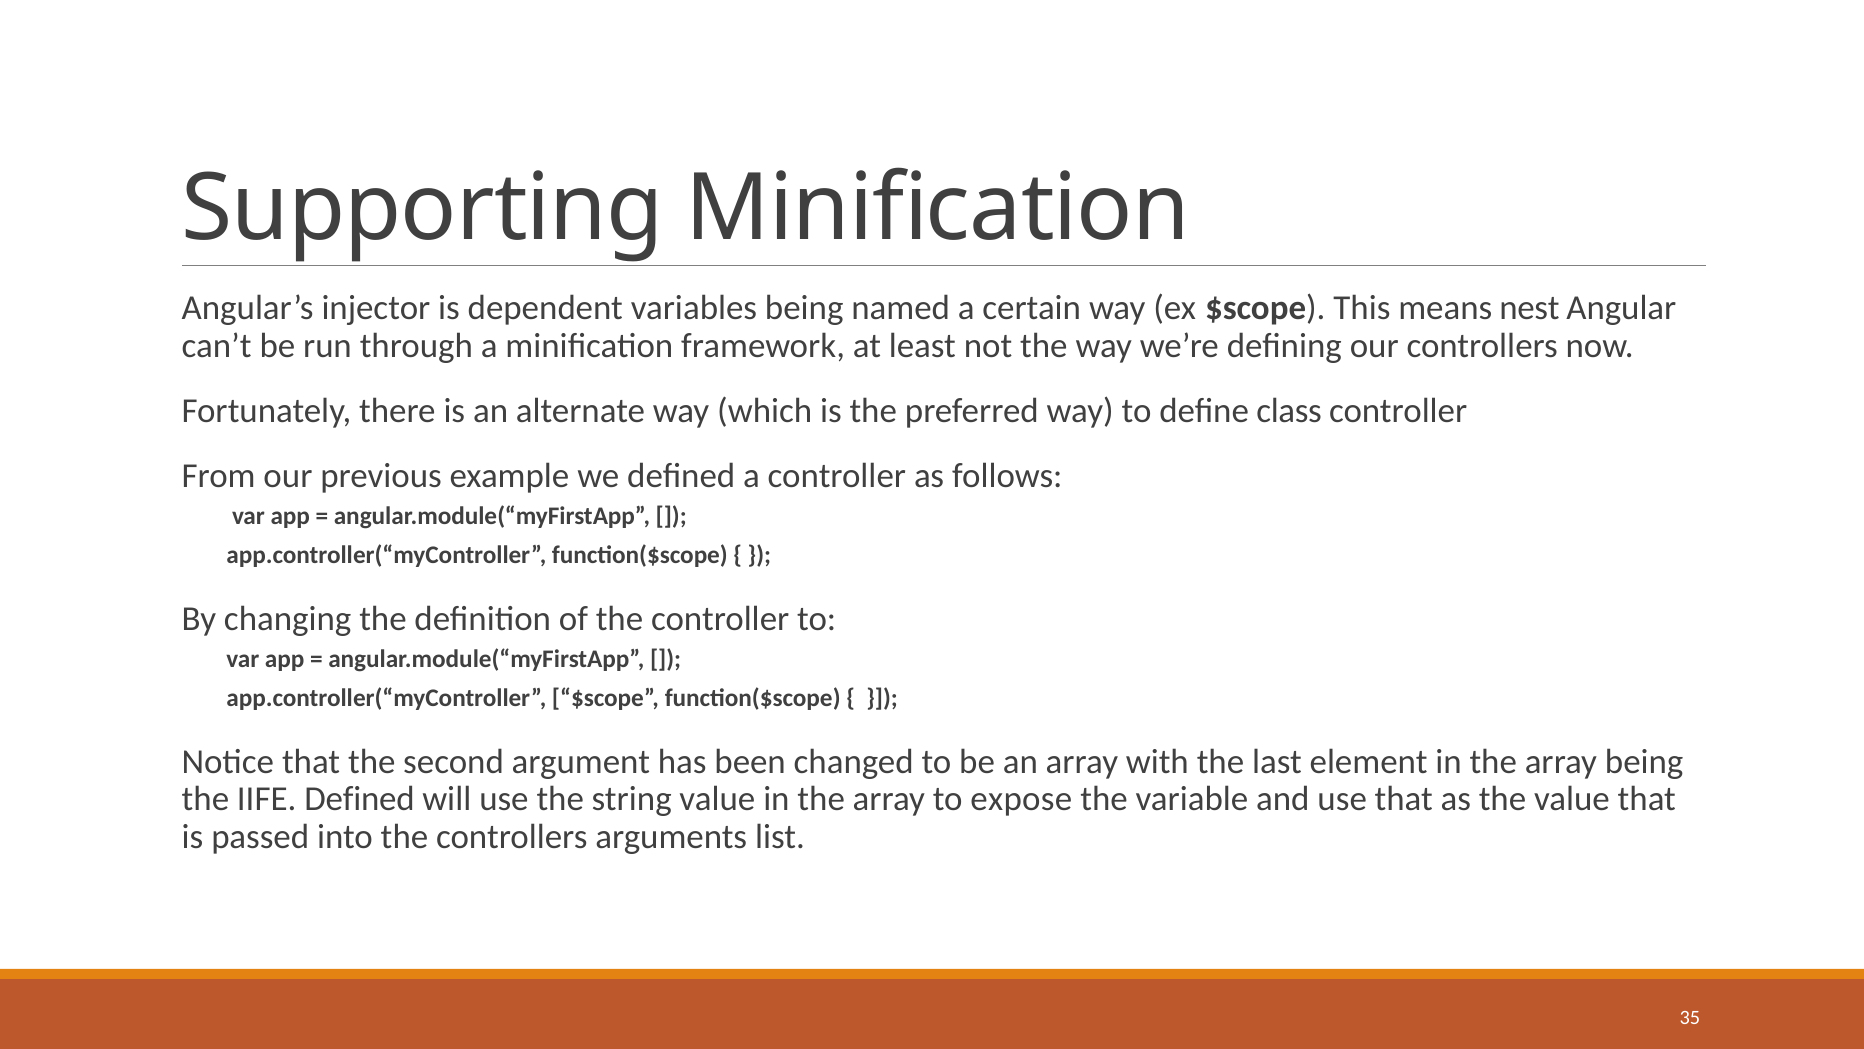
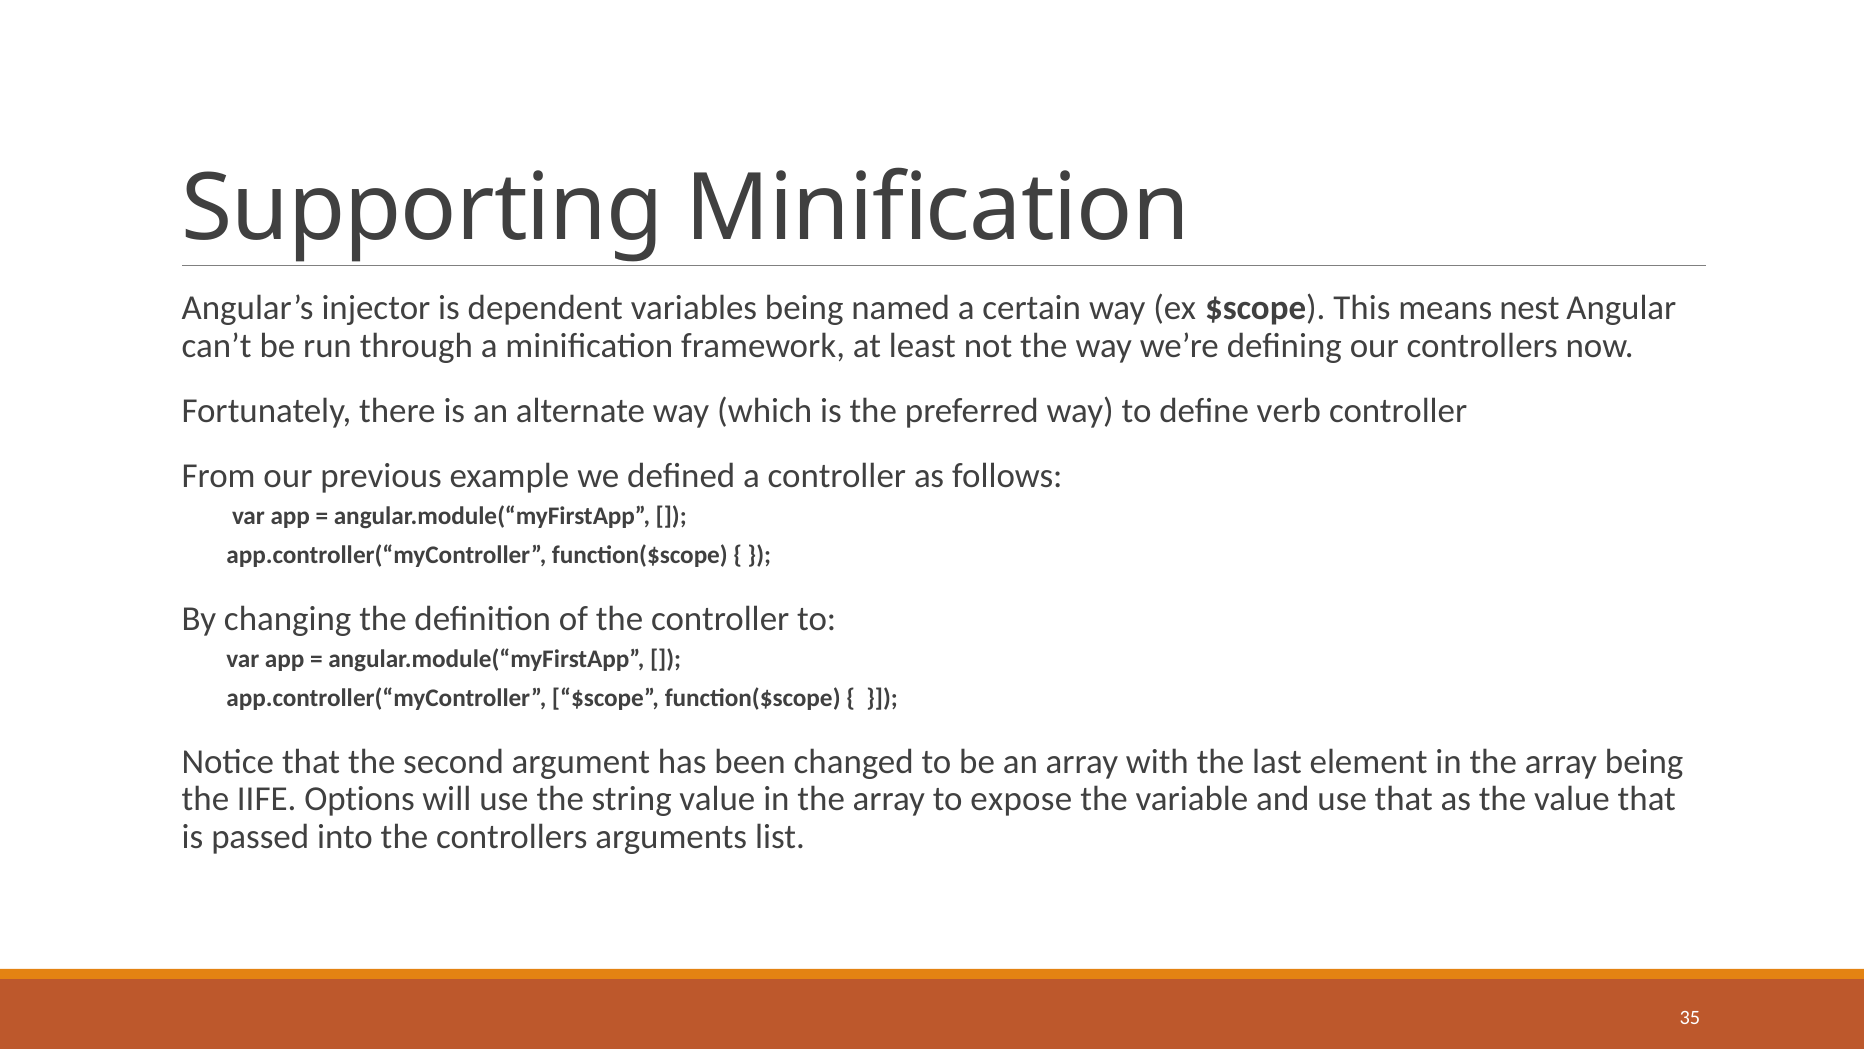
class: class -> verb
IIFE Defined: Defined -> Options
